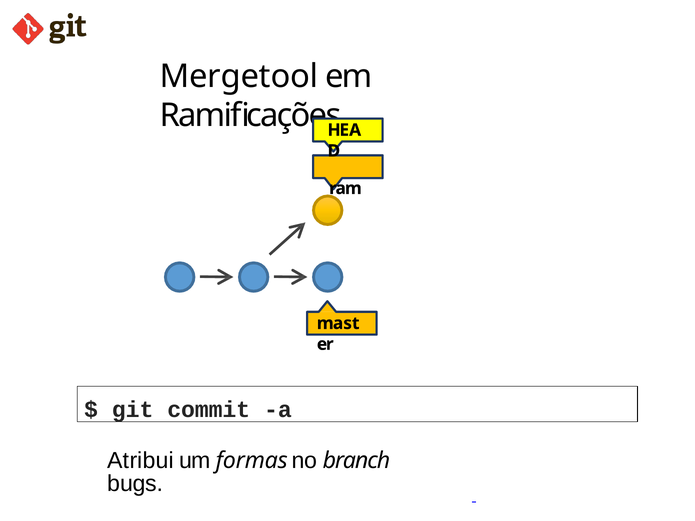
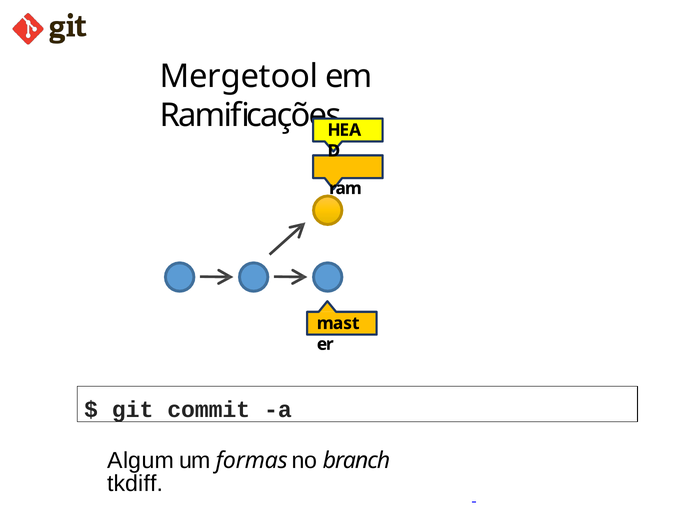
Atribui: Atribui -> Algum
bugs: bugs -> tkdiff
